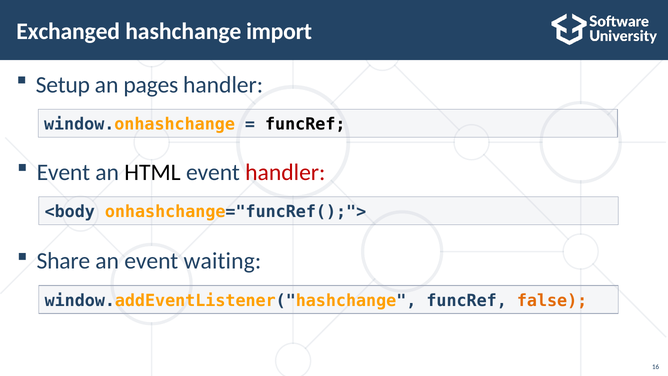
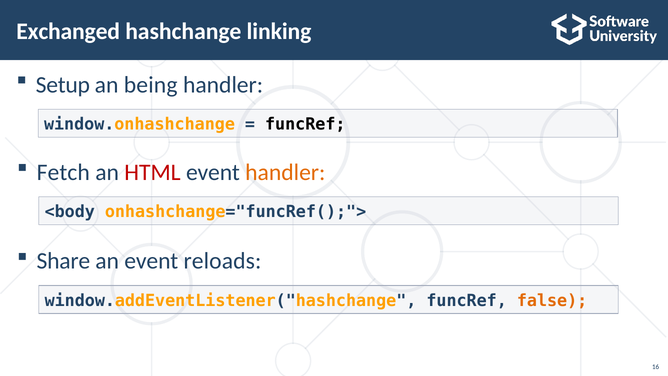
import: import -> linking
pages: pages -> being
Event at (63, 172): Event -> Fetch
HTML colour: black -> red
handler at (285, 172) colour: red -> orange
waiting: waiting -> reloads
